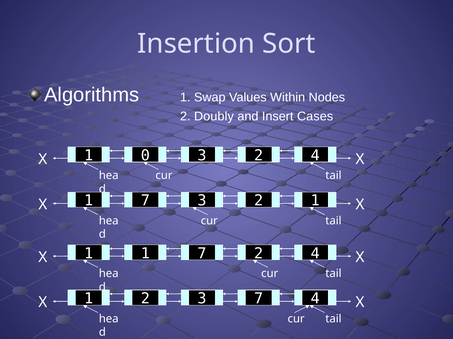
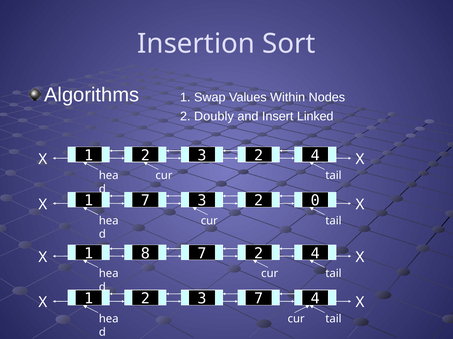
Cases: Cases -> Linked
0 at (145, 156): 0 -> 2
2 1: 1 -> 0
X 1: 1 -> 8
